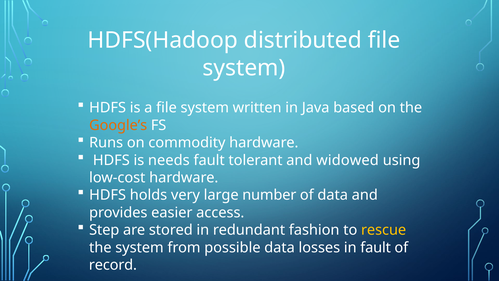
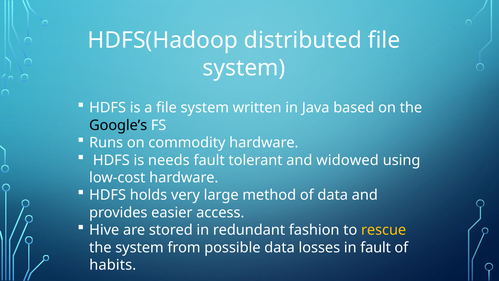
Google’s colour: orange -> black
number: number -> method
Step: Step -> Hive
record: record -> habits
